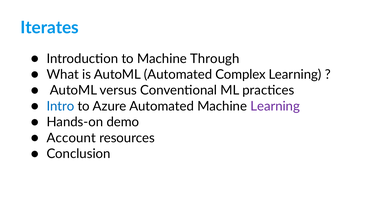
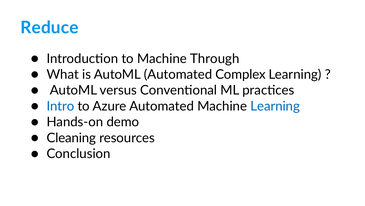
Iterates: Iterates -> Reduce
Learning at (275, 106) colour: purple -> blue
Account: Account -> Cleaning
